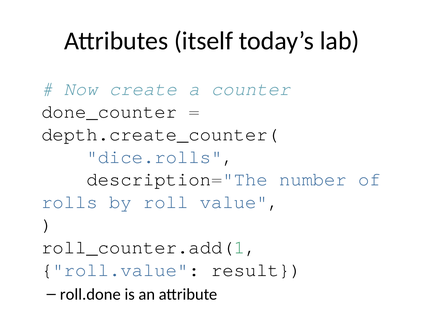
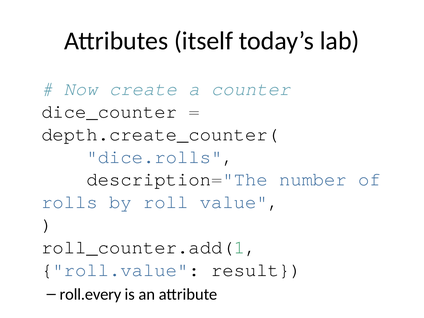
done_counter: done_counter -> dice_counter
roll.done: roll.done -> roll.every
